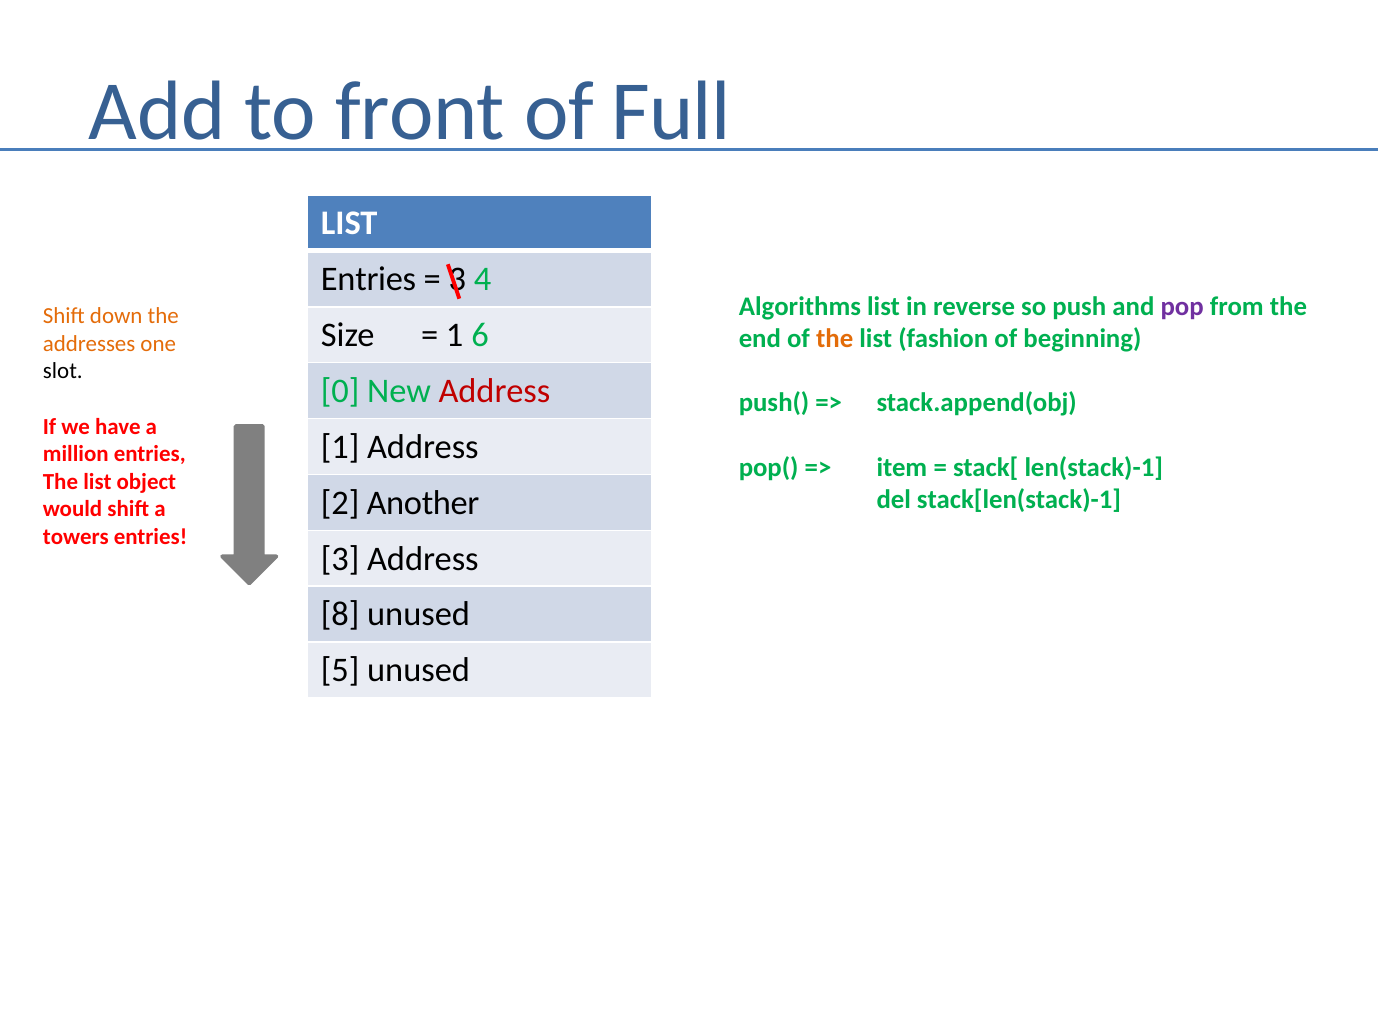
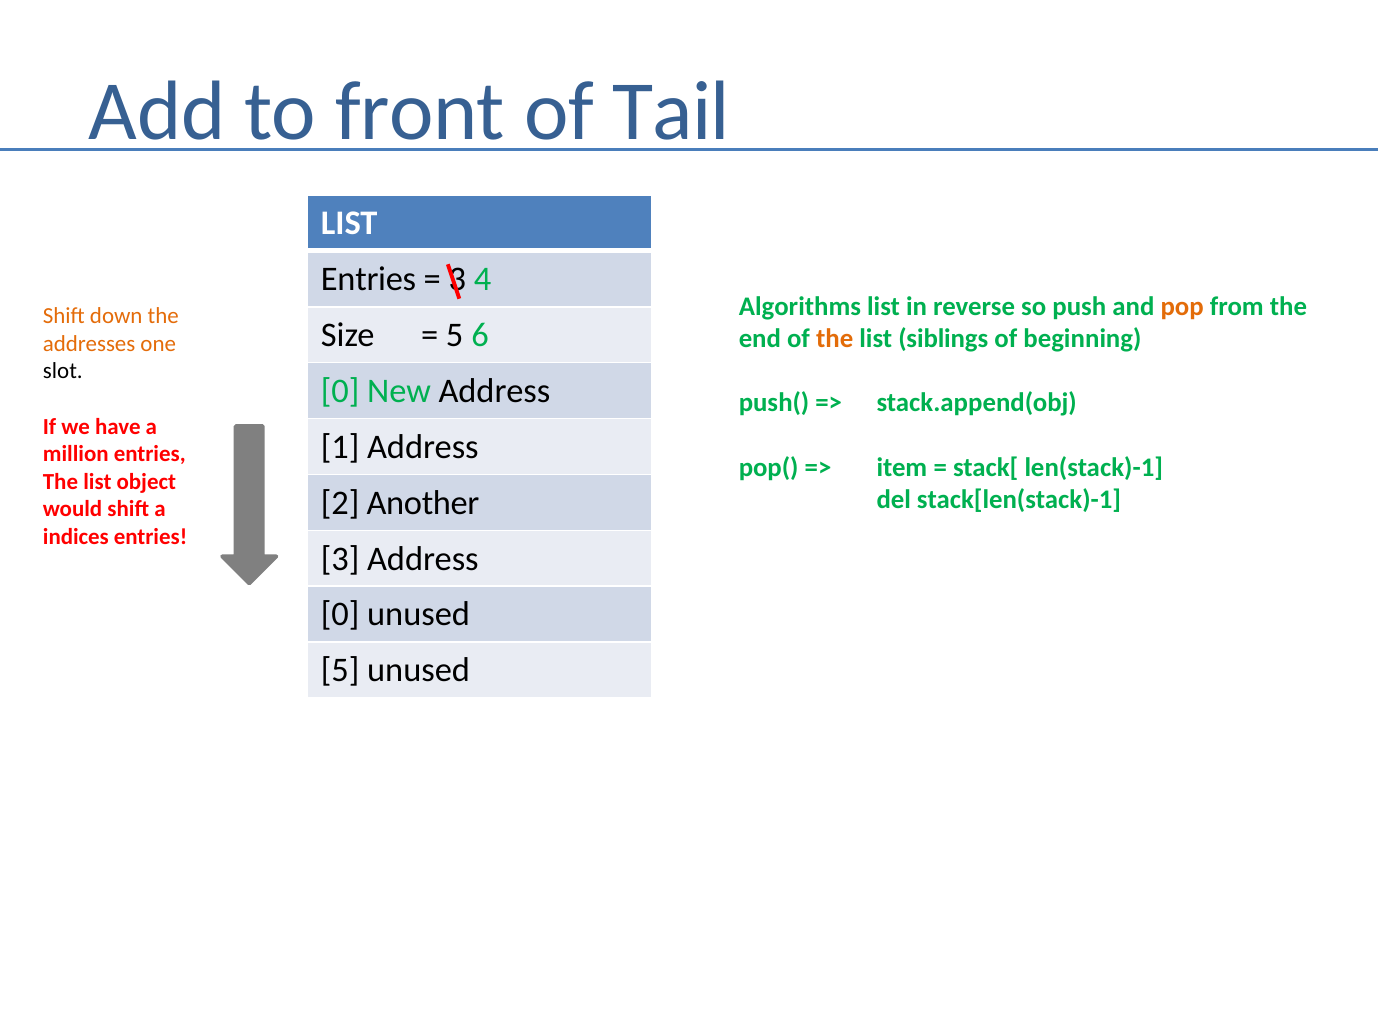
Full: Full -> Tail
pop colour: purple -> orange
1 at (455, 335): 1 -> 5
fashion: fashion -> siblings
Address at (494, 391) colour: red -> black
towers: towers -> indices
8 at (340, 614): 8 -> 0
